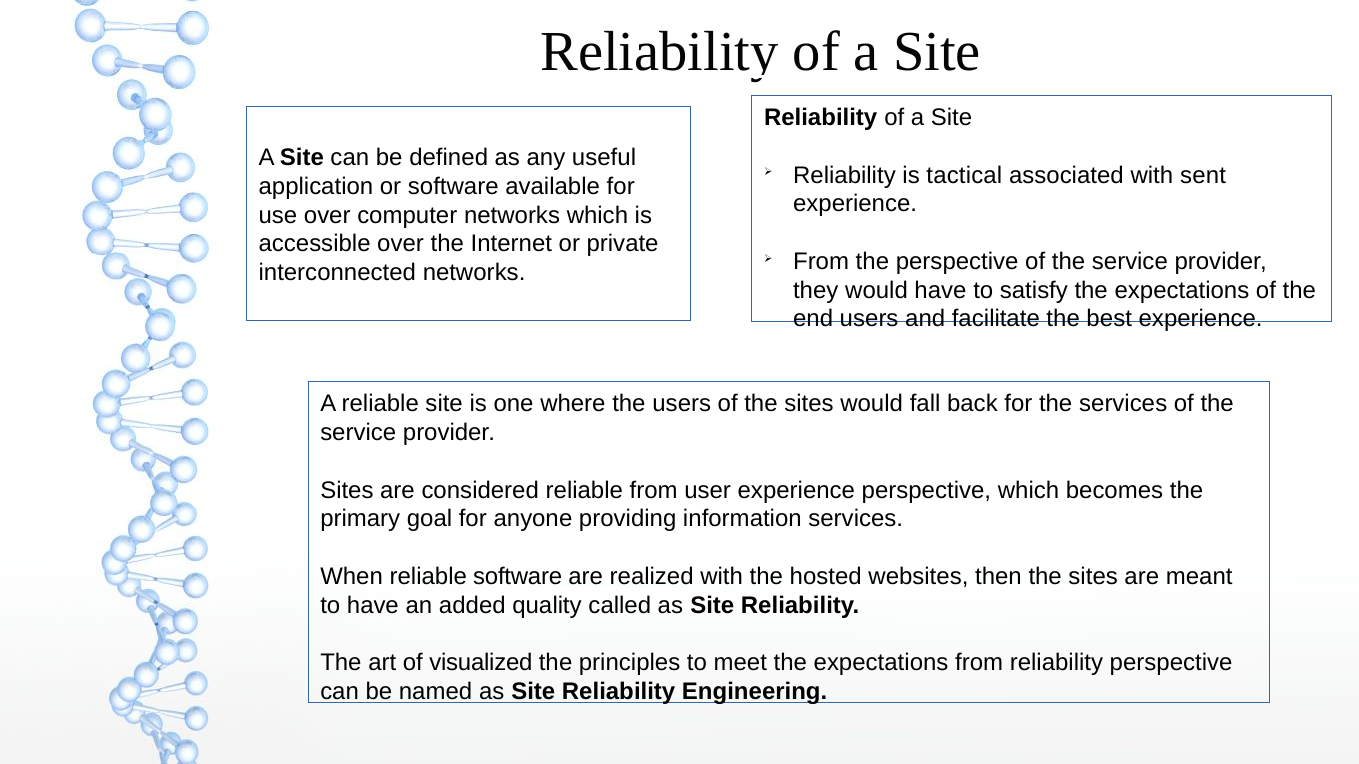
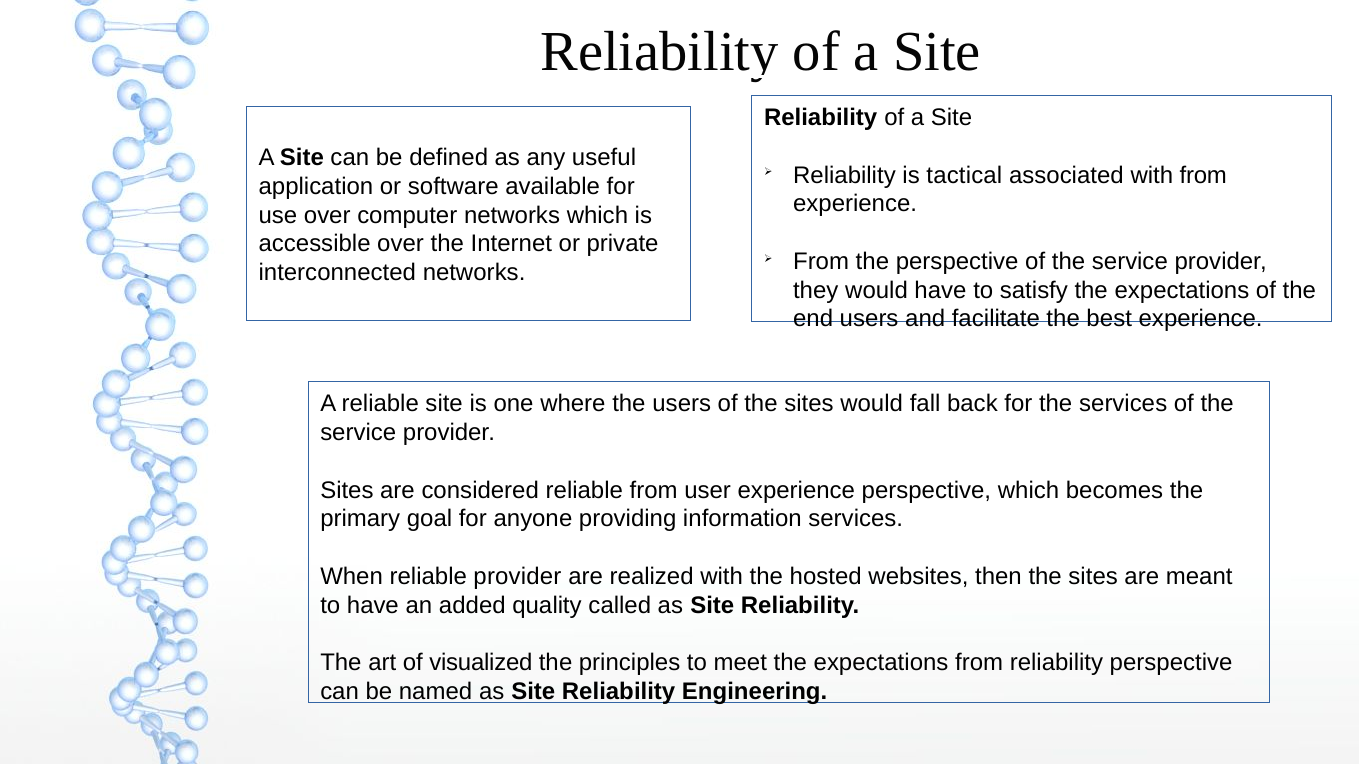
with sent: sent -> from
reliable software: software -> provider
